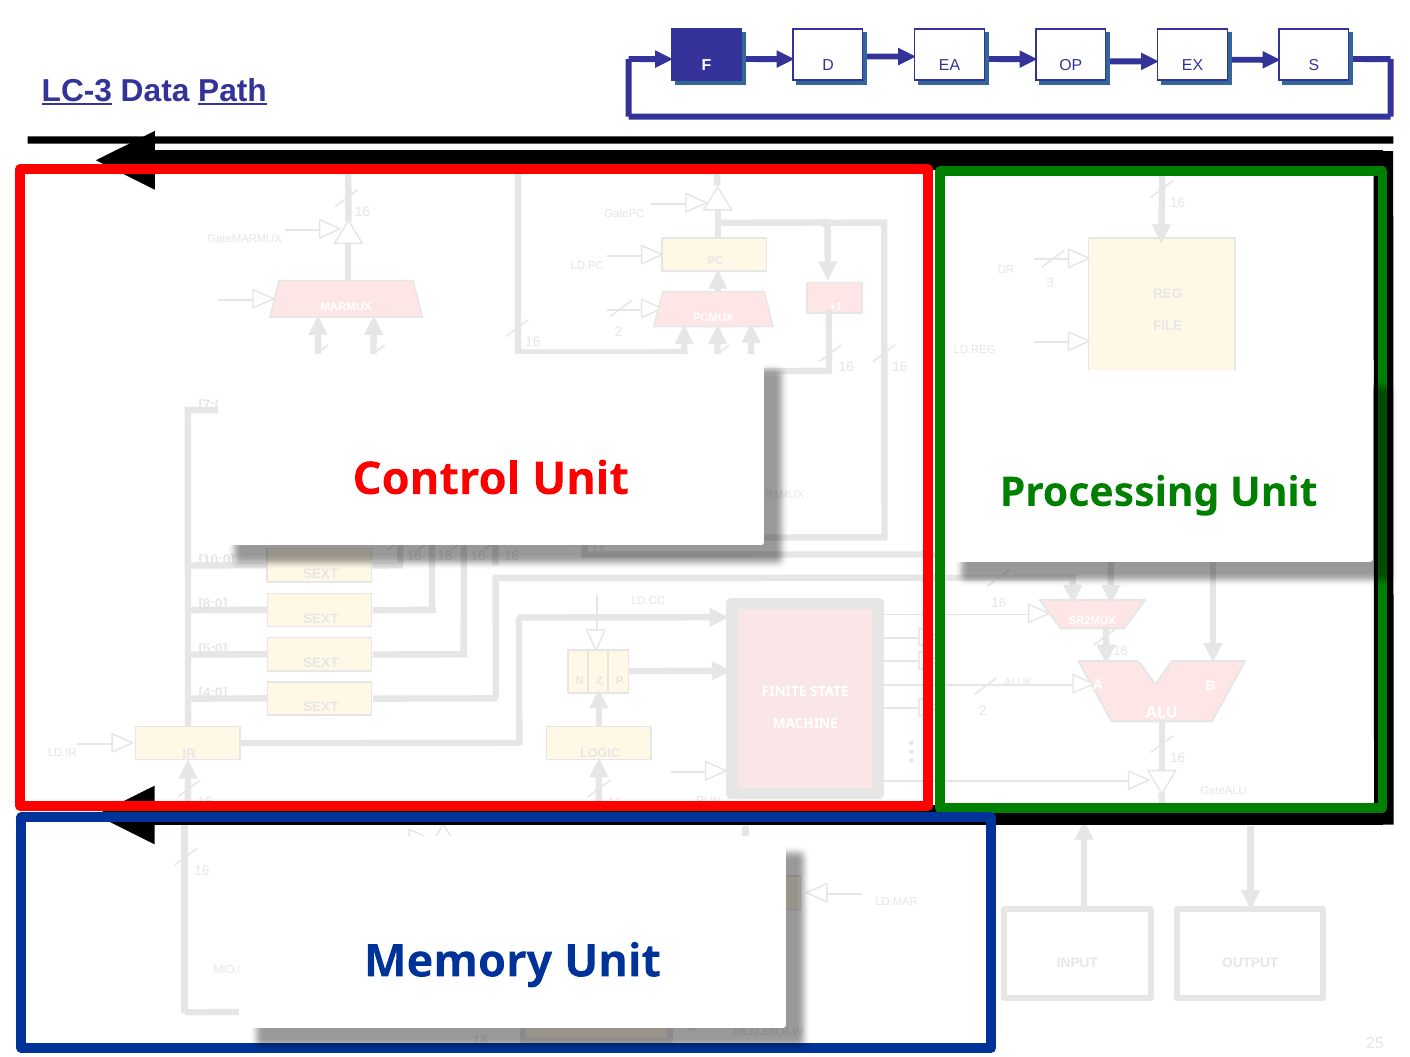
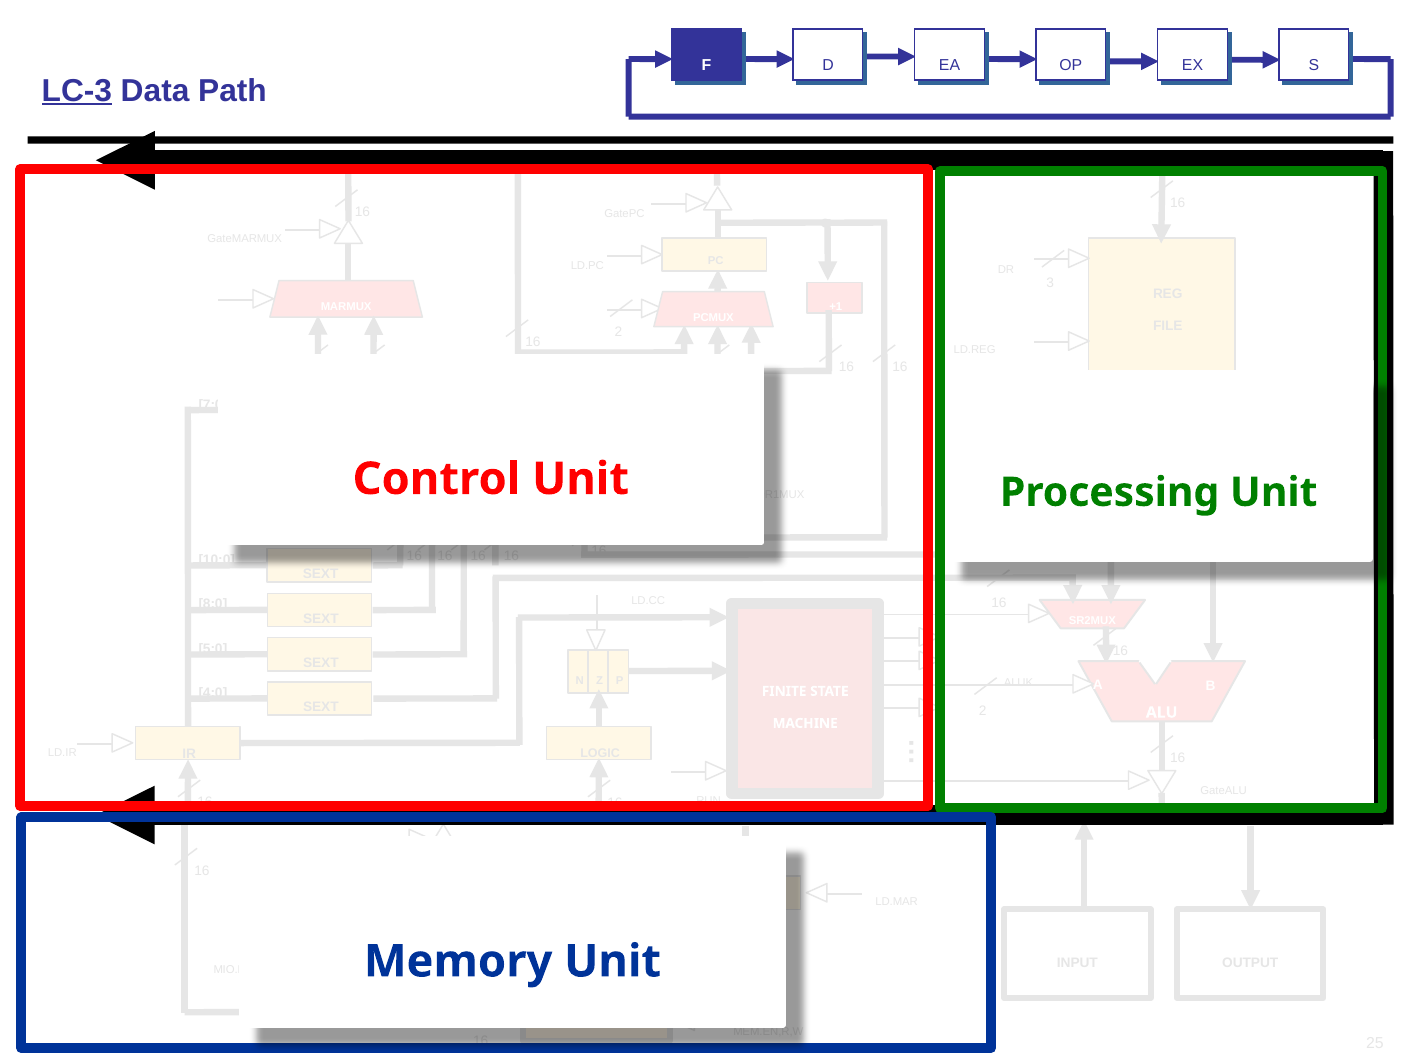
Path underline: present -> none
